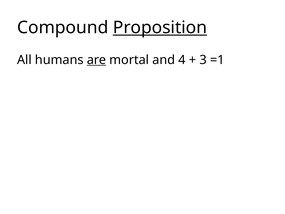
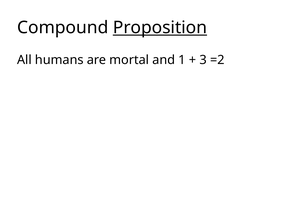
are underline: present -> none
4: 4 -> 1
=1: =1 -> =2
